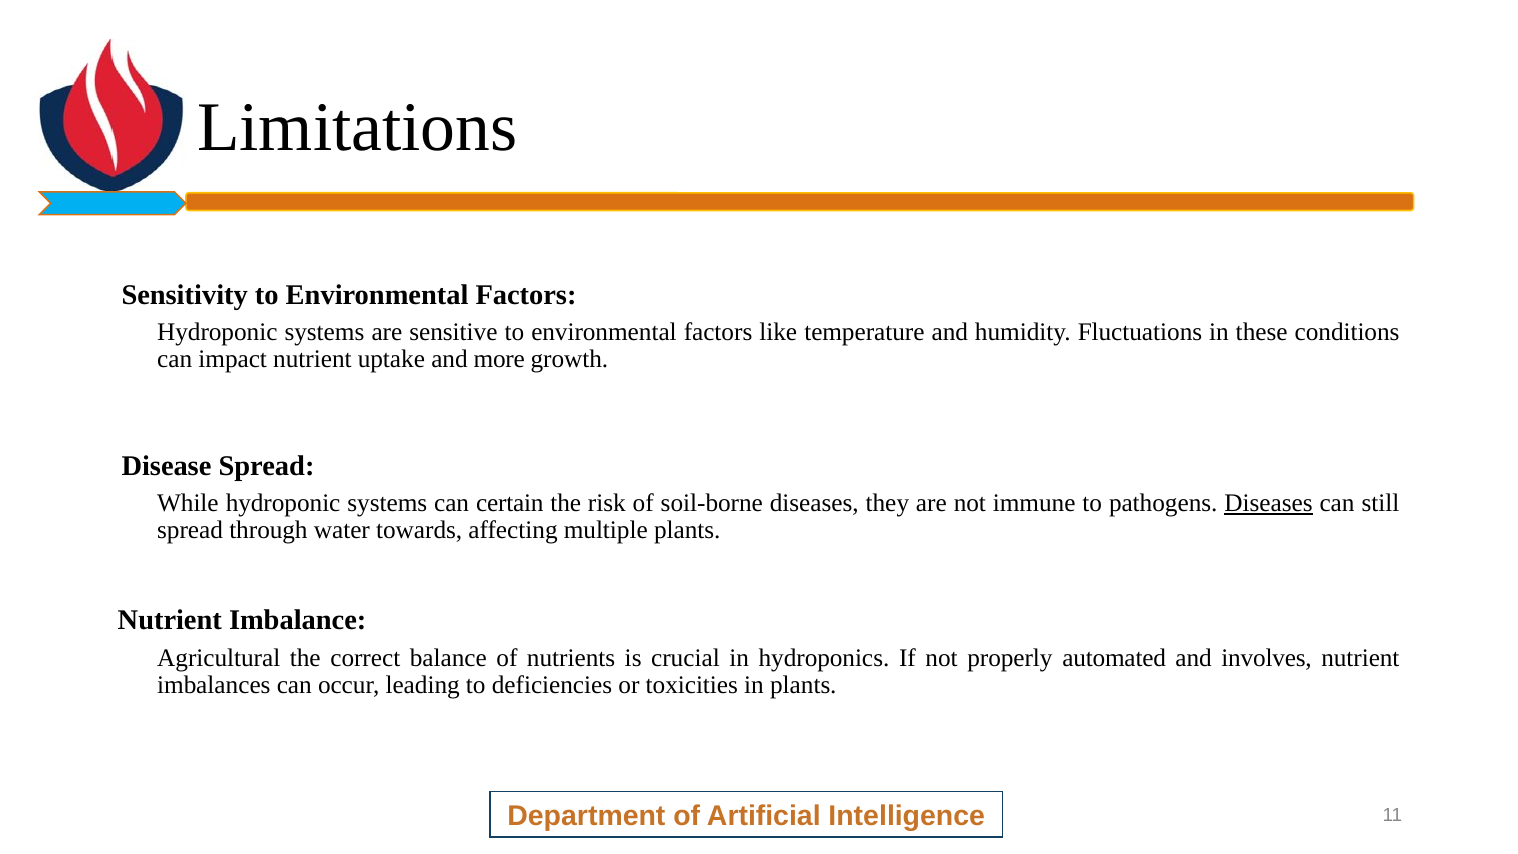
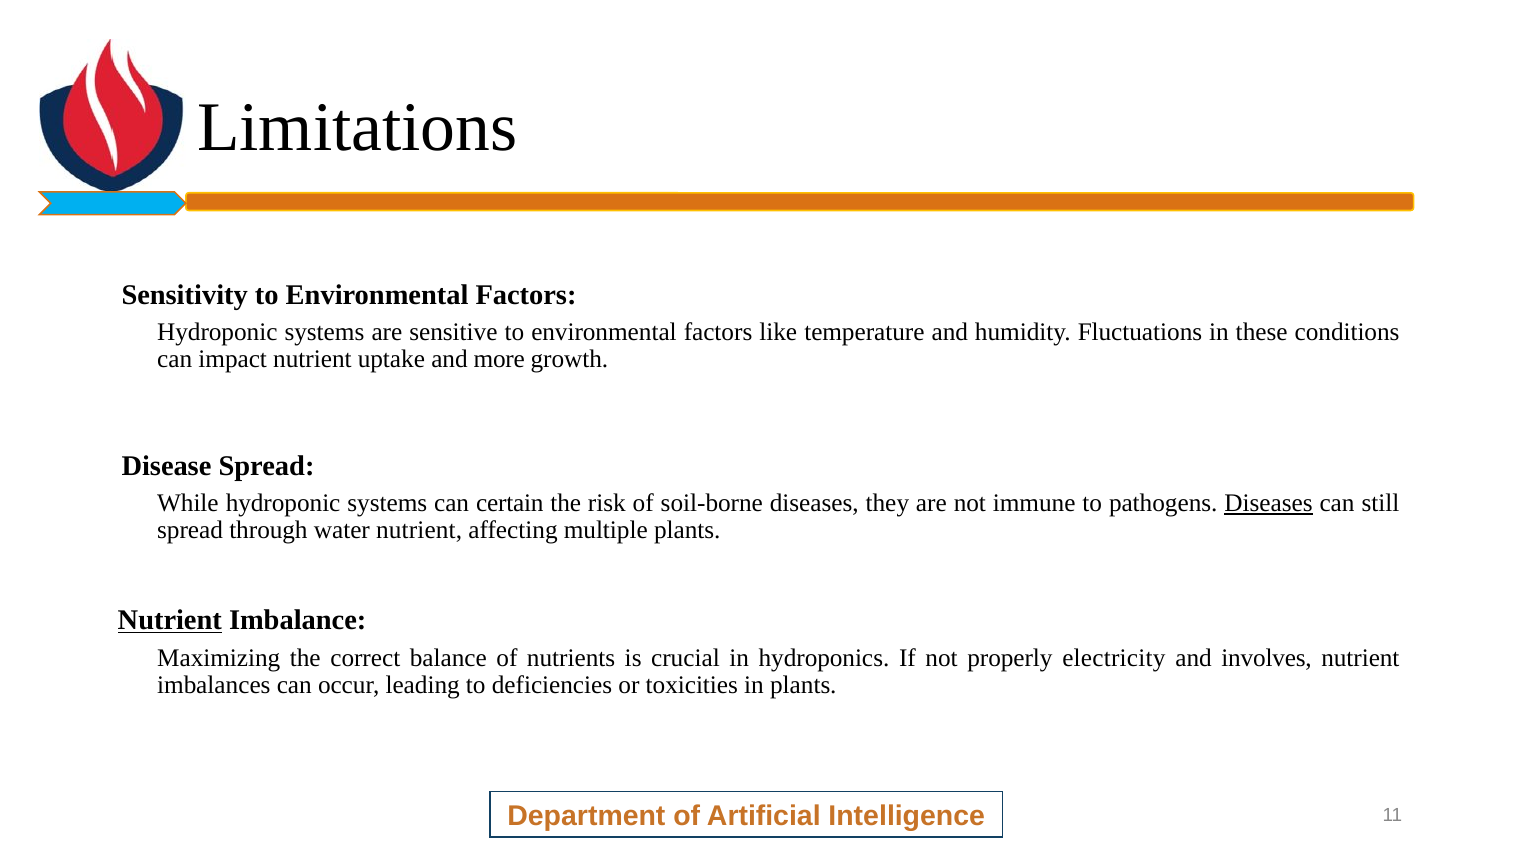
water towards: towards -> nutrient
Nutrient at (170, 620) underline: none -> present
Agricultural: Agricultural -> Maximizing
automated: automated -> electricity
